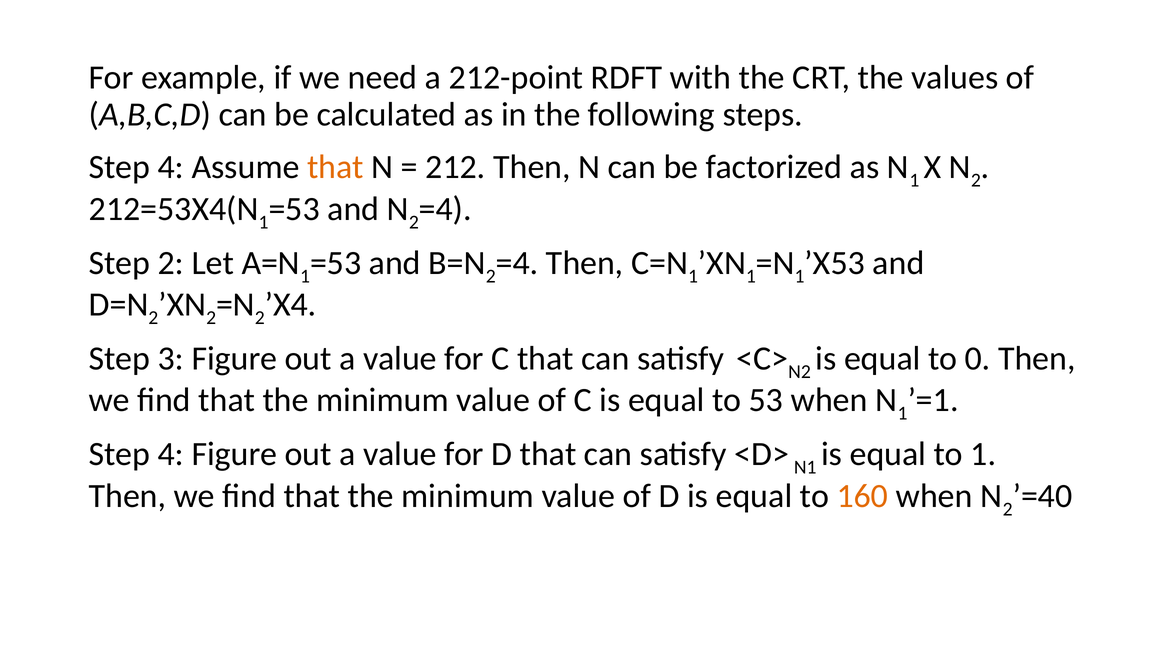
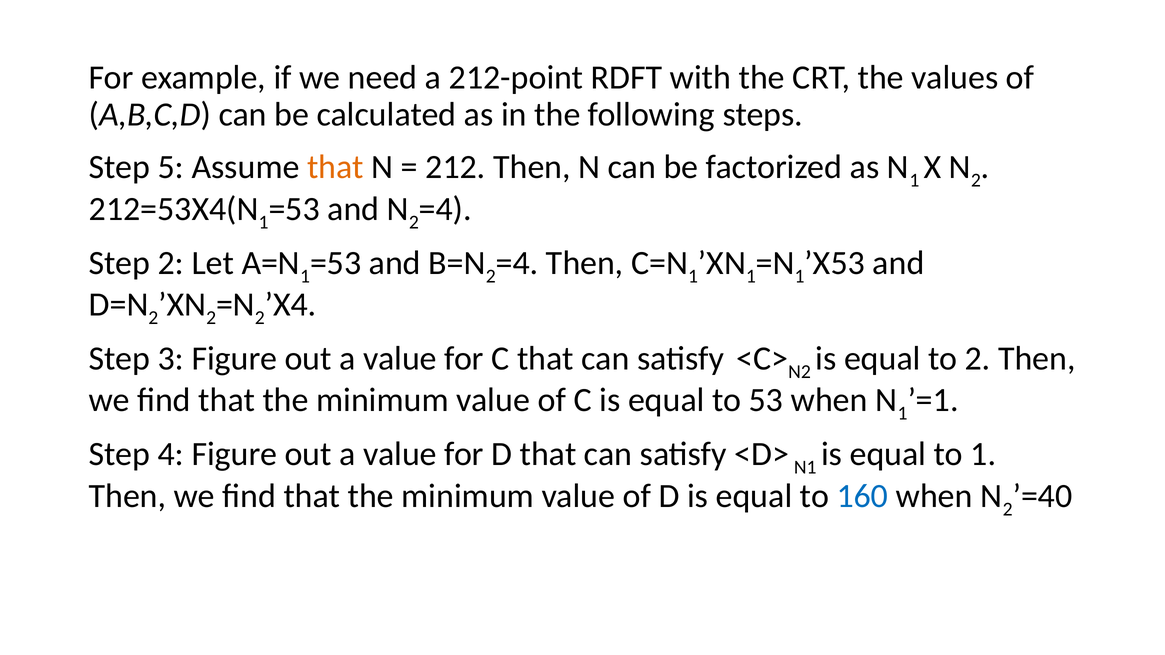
4 at (171, 167): 4 -> 5
to 0: 0 -> 2
160 colour: orange -> blue
